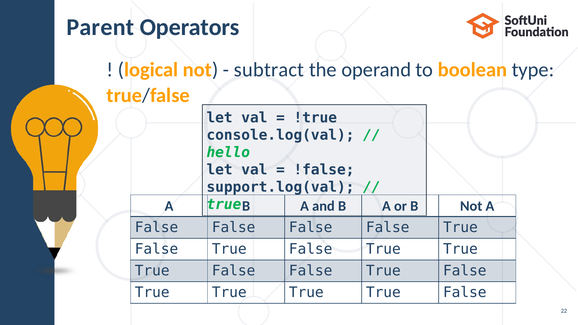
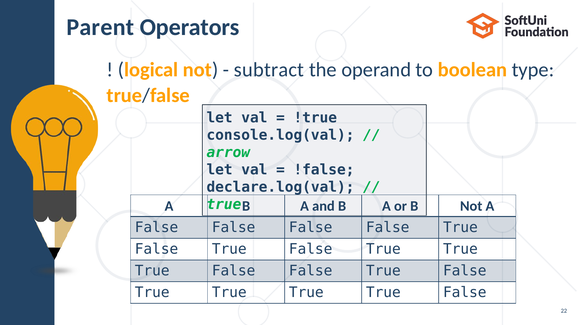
hello: hello -> arrow
support.log(val: support.log(val -> declare.log(val
